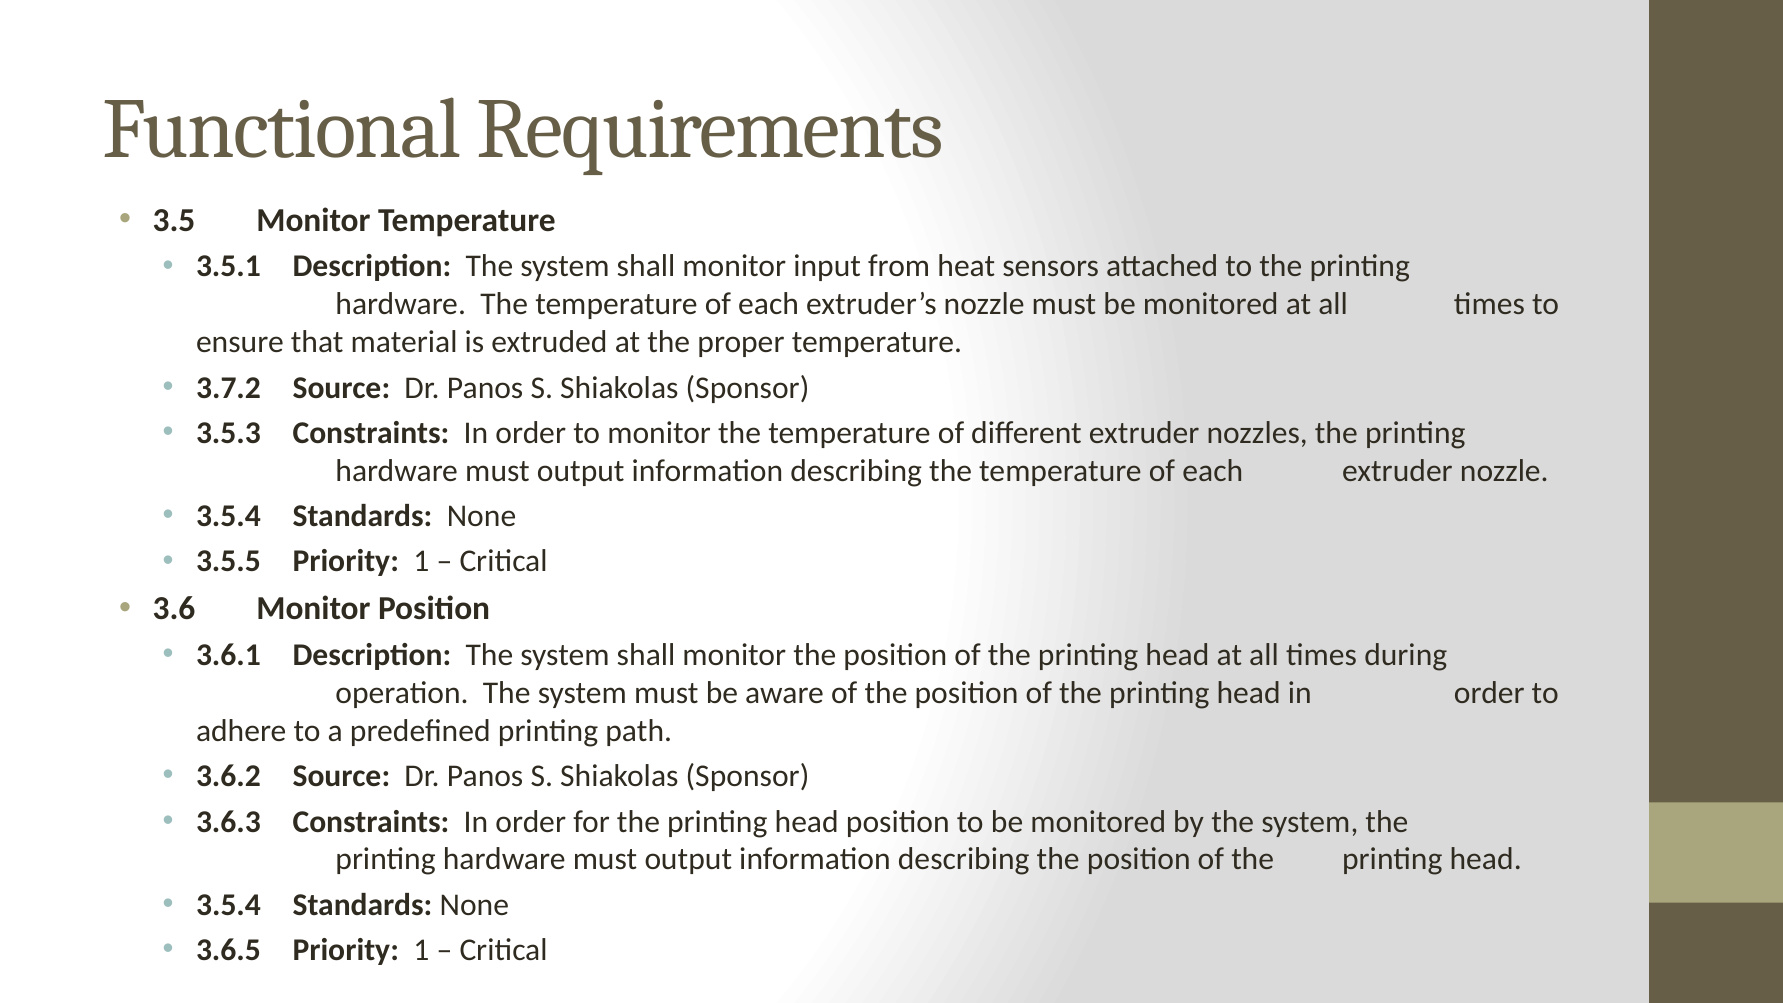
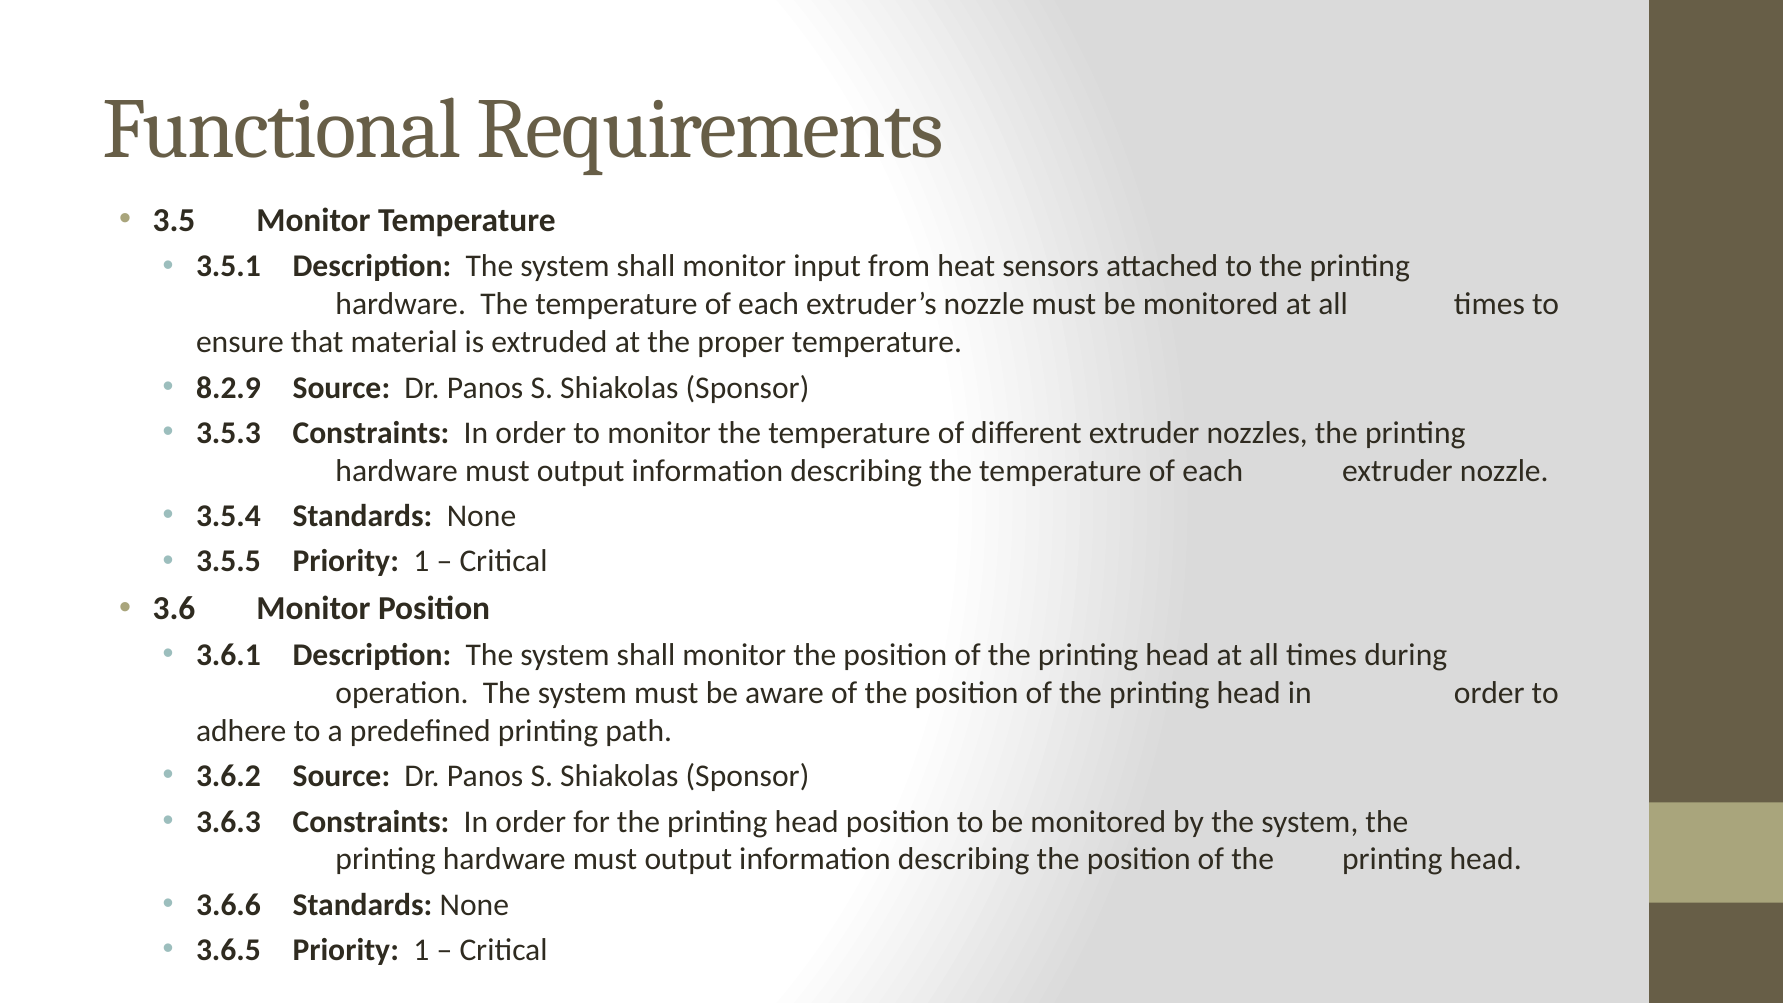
3.7.2: 3.7.2 -> 8.2.9
3.5.4 at (228, 905): 3.5.4 -> 3.6.6
